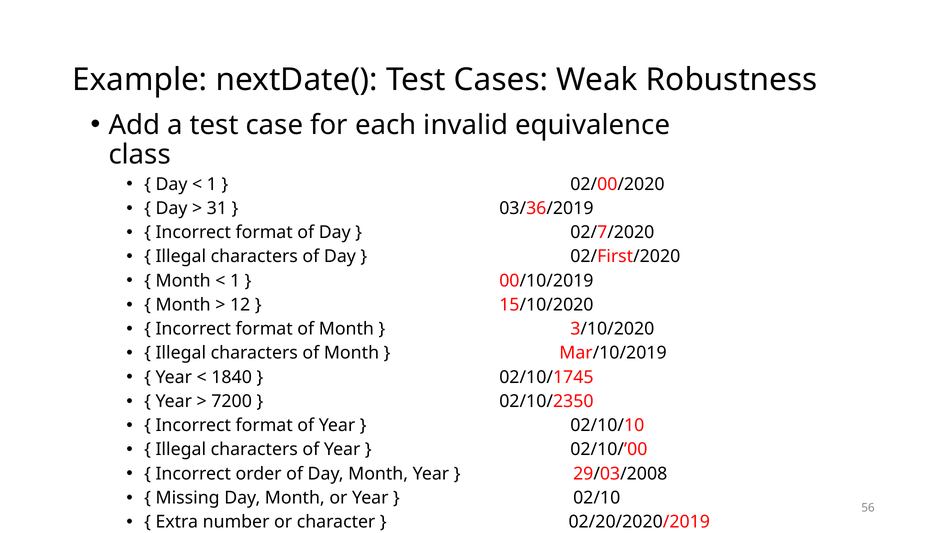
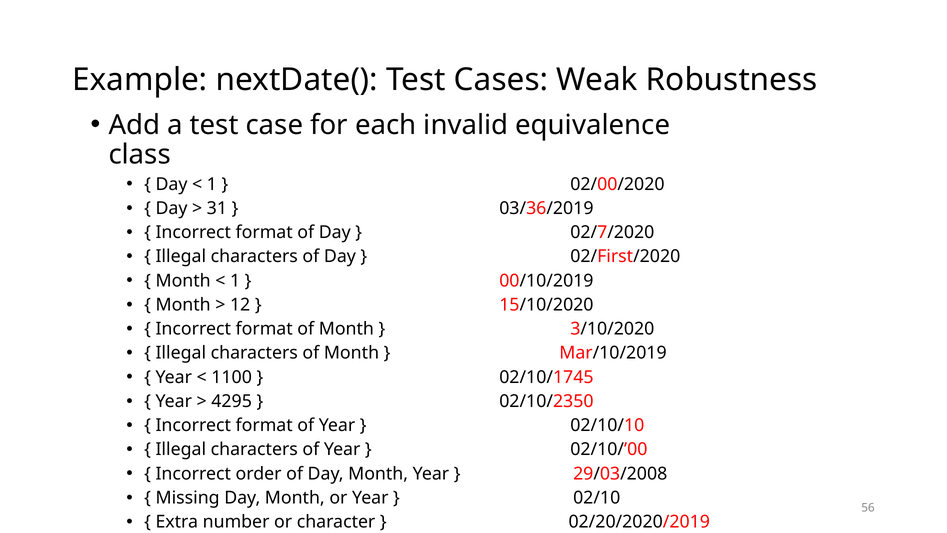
1840: 1840 -> 1100
7200: 7200 -> 4295
